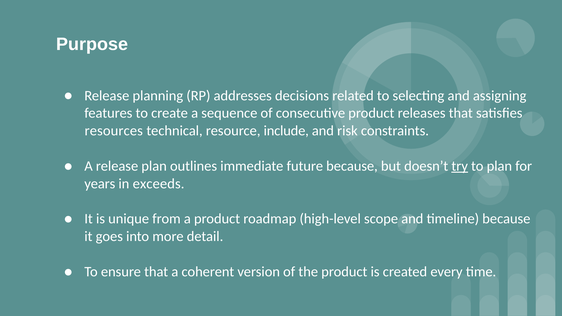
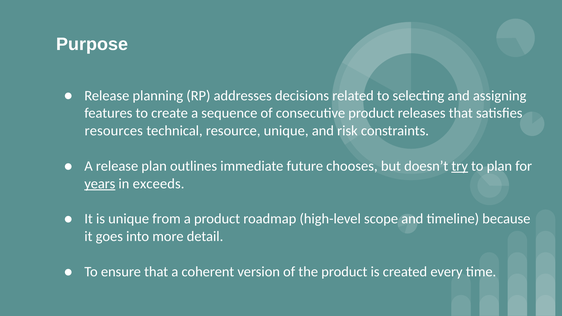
resource include: include -> unique
future because: because -> chooses
years underline: none -> present
